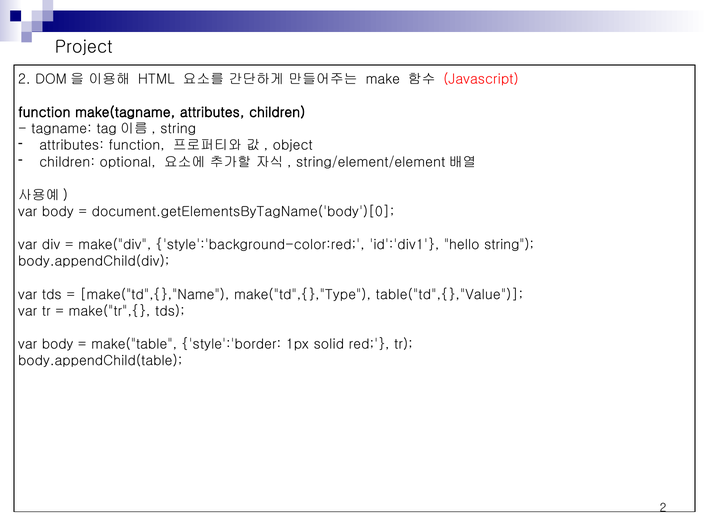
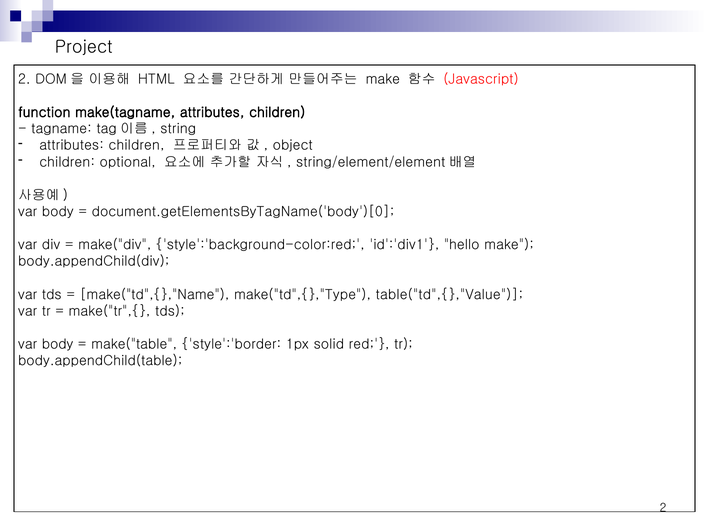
function at (137, 145): function -> children
hello string: string -> make
